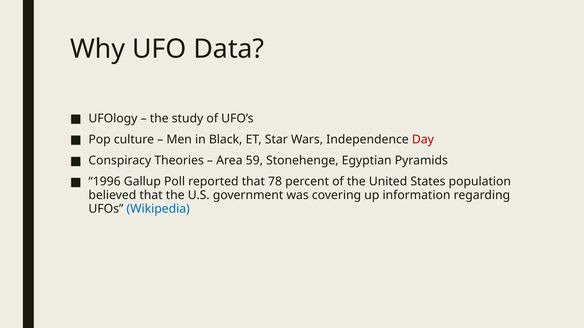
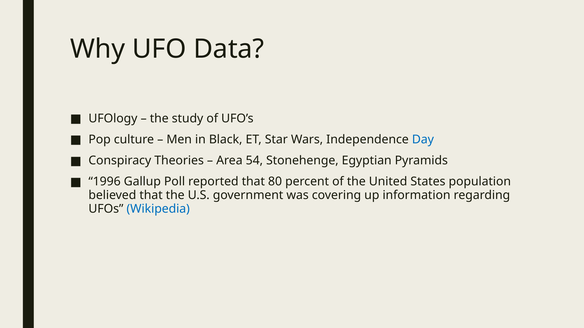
Day colour: red -> blue
59: 59 -> 54
78: 78 -> 80
